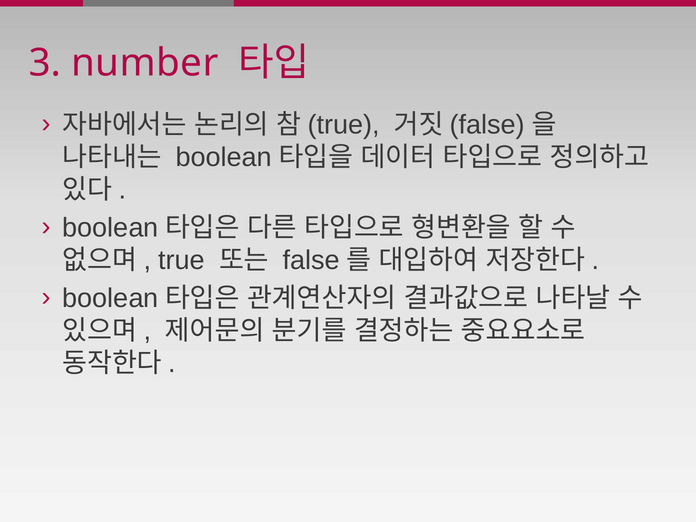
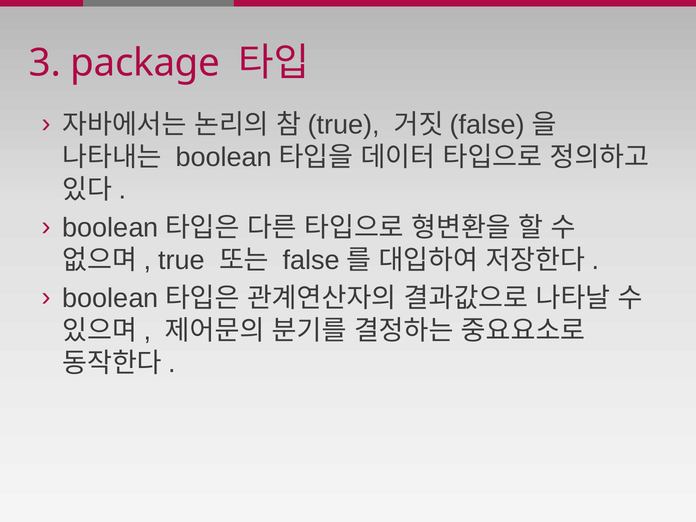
number: number -> package
